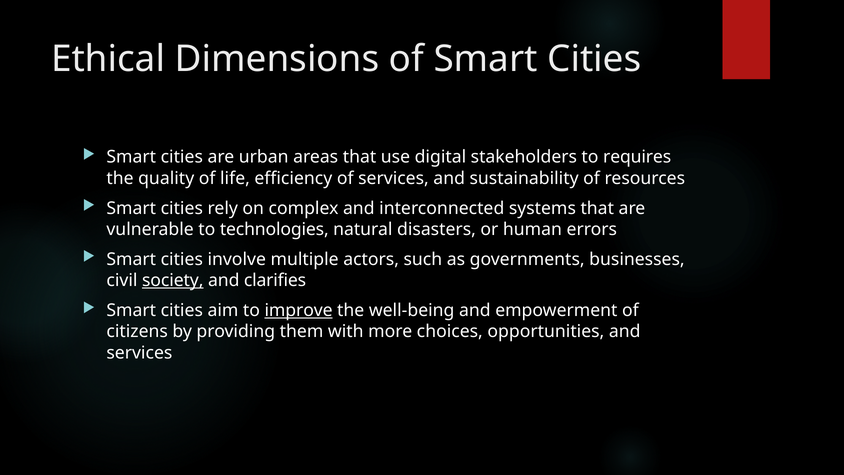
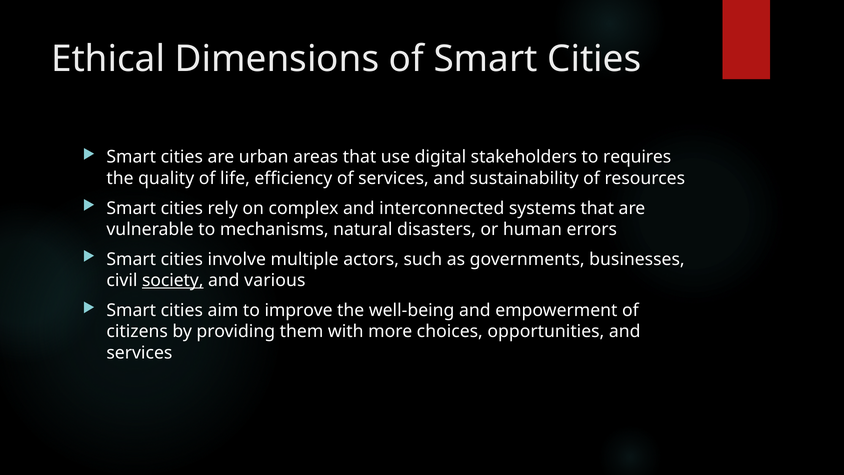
technologies: technologies -> mechanisms
clarifies: clarifies -> various
improve underline: present -> none
